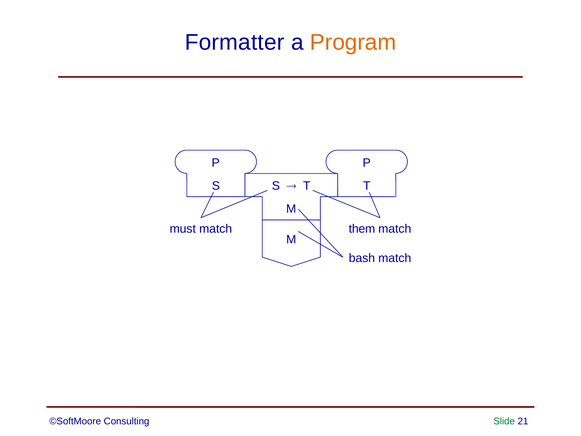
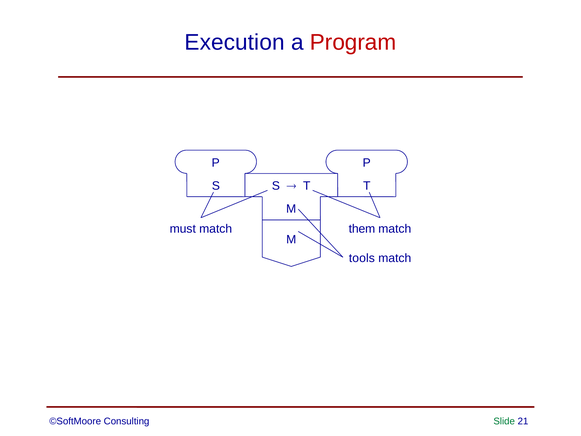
Formatter: Formatter -> Execution
Program colour: orange -> red
bash: bash -> tools
